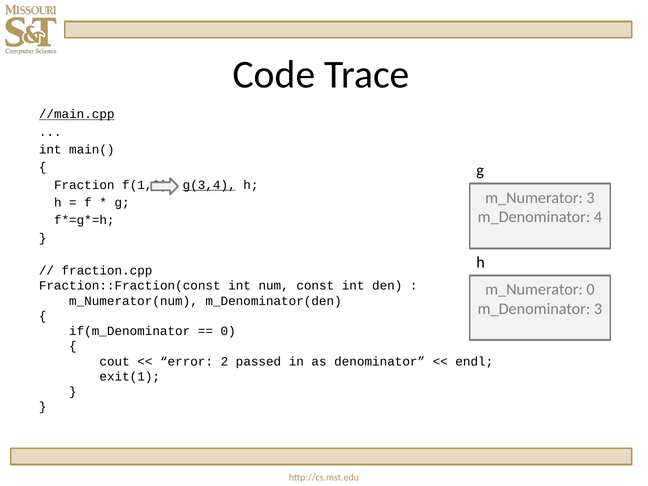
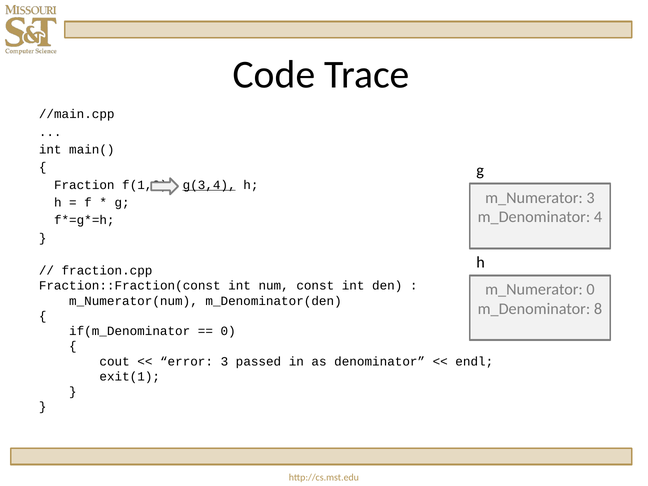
//main.cpp underline: present -> none
m_Denominator 3: 3 -> 8
error 2: 2 -> 3
